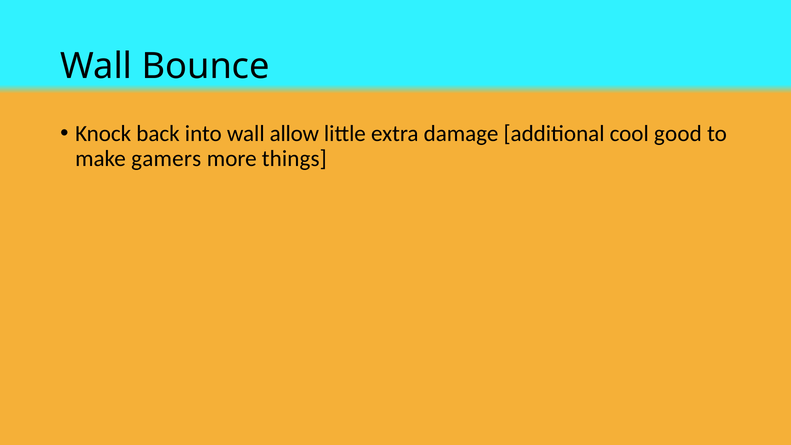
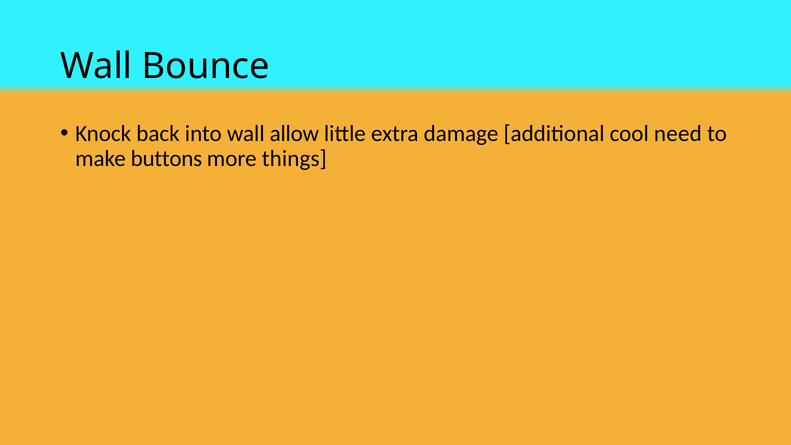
good: good -> need
gamers: gamers -> buttons
